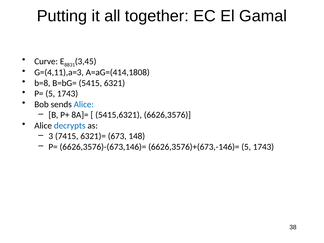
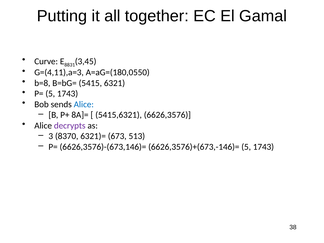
A=aG=(414,1808: A=aG=(414,1808 -> A=aG=(180,0550
decrypts colour: blue -> purple
7415: 7415 -> 8370
148: 148 -> 513
